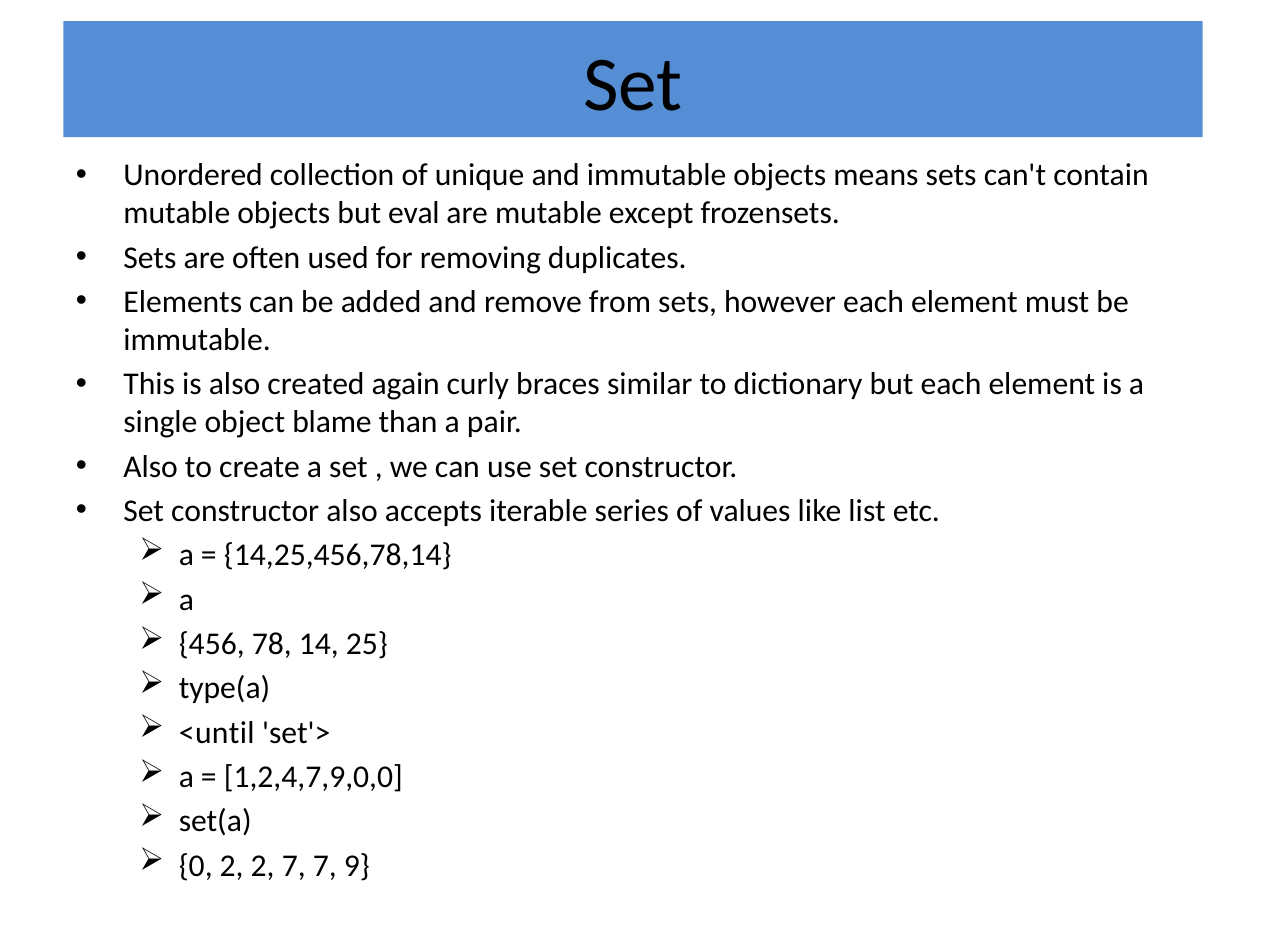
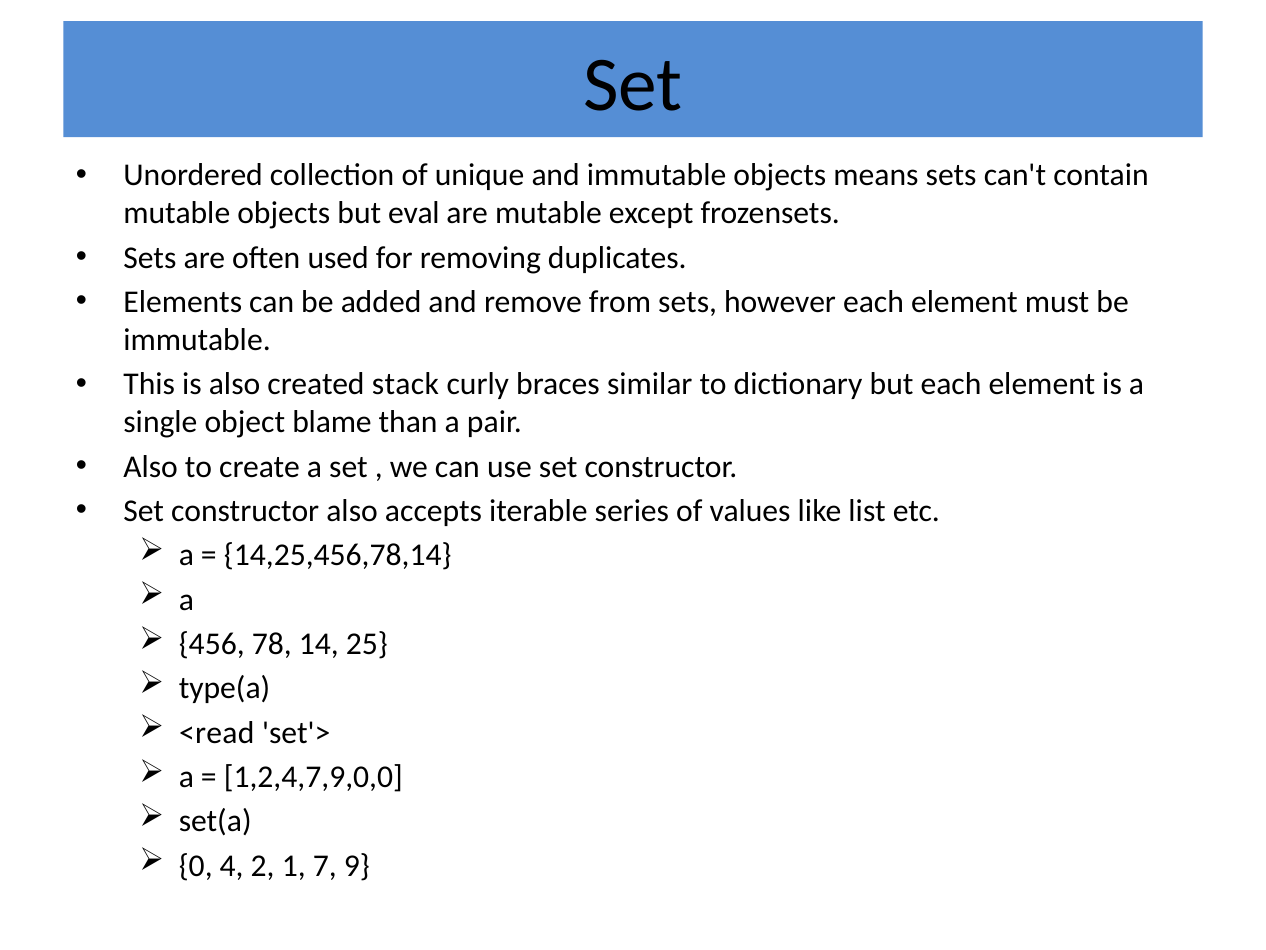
again: again -> stack
<until: <until -> <read
0 2: 2 -> 4
2 7: 7 -> 1
